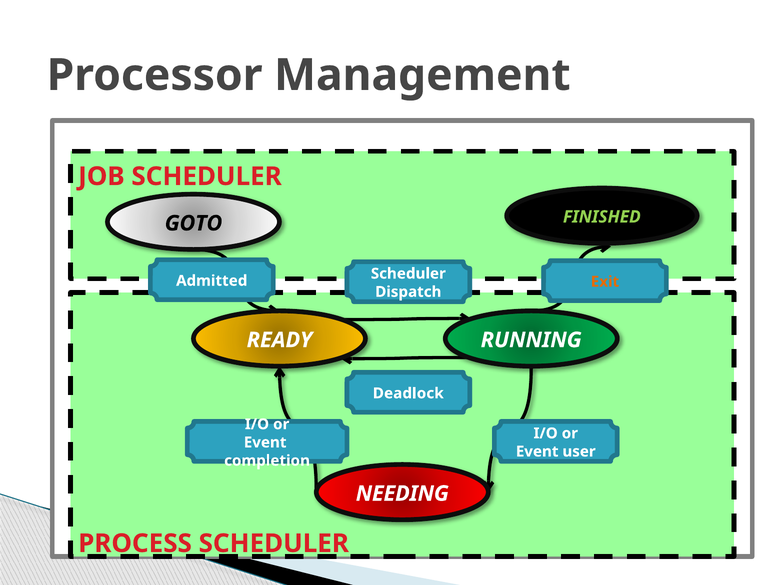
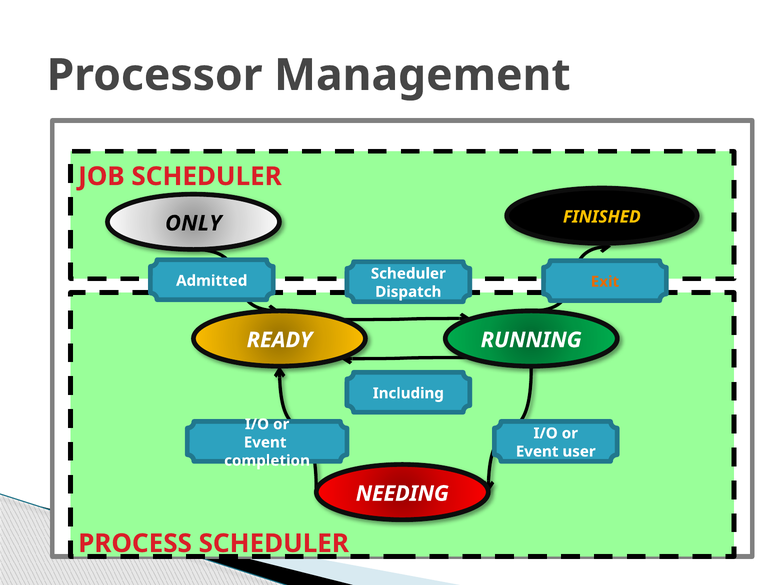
FINISHED colour: light green -> yellow
GOTO: GOTO -> ONLY
Deadlock: Deadlock -> Including
